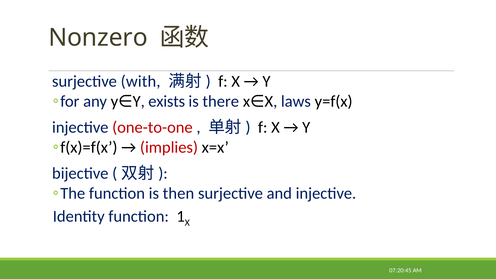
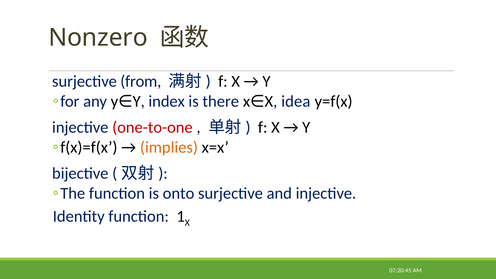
with: with -> from
exists: exists -> index
laws: laws -> idea
implies colour: red -> orange
then: then -> onto
